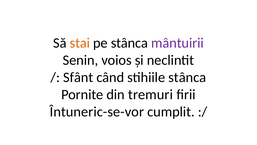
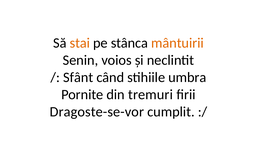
mântuirii colour: purple -> orange
stihiile stânca: stânca -> umbra
Întuneric-se-vor: Întuneric-se-vor -> Dragoste-se-vor
